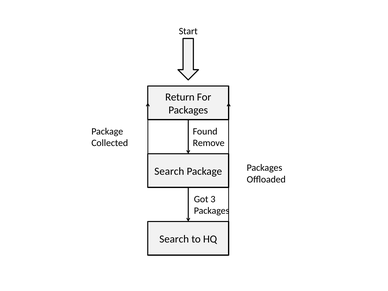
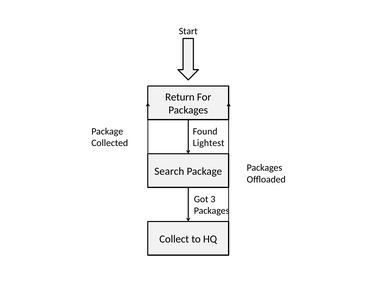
Remove: Remove -> Lightest
Search at (174, 239): Search -> Collect
